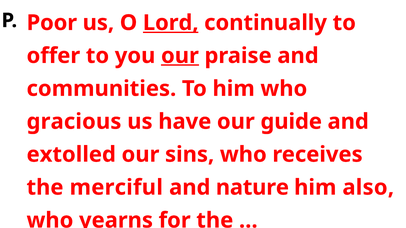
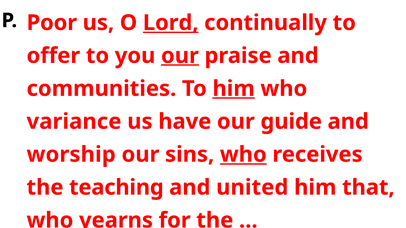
him at (234, 89) underline: none -> present
gracious: gracious -> variance
extolled: extolled -> worship
who at (243, 155) underline: none -> present
merciful: merciful -> teaching
nature: nature -> united
also: also -> that
